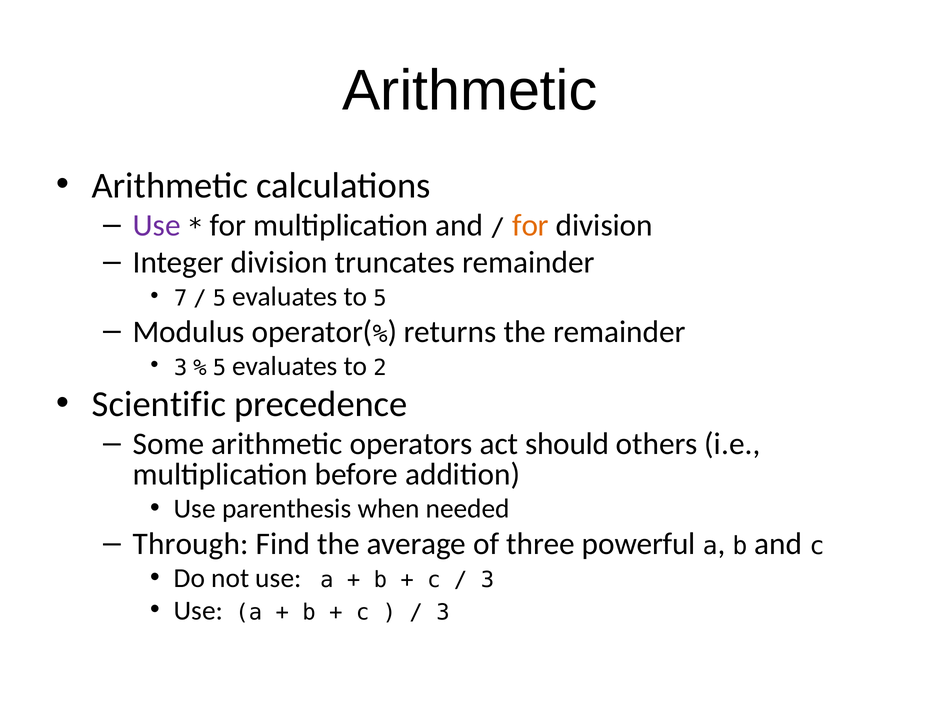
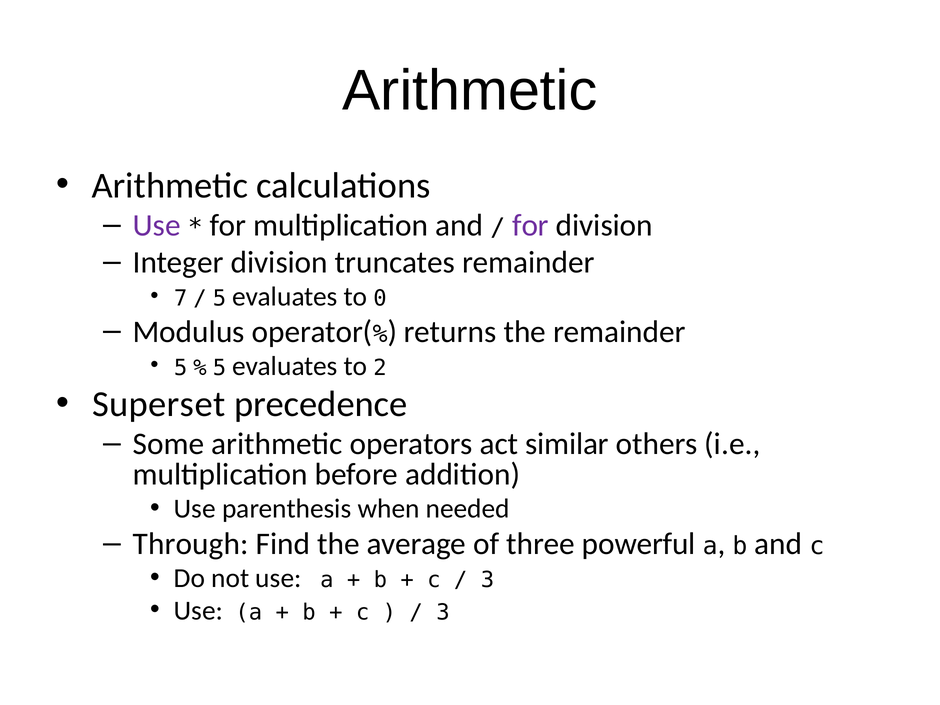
for at (530, 225) colour: orange -> purple
to 5: 5 -> 0
3 at (181, 368): 3 -> 5
Scientific: Scientific -> Superset
should: should -> similar
